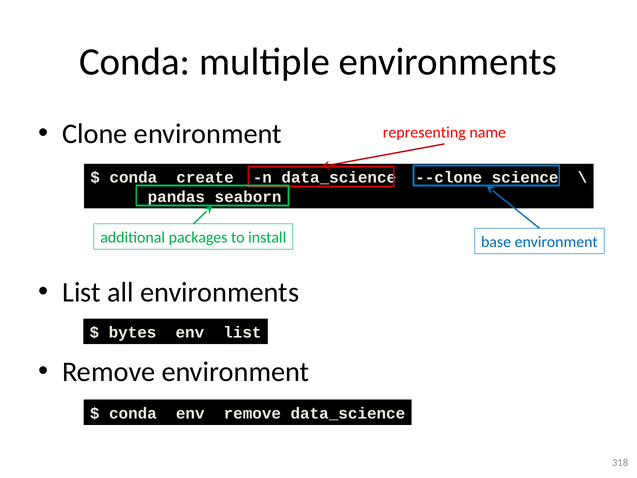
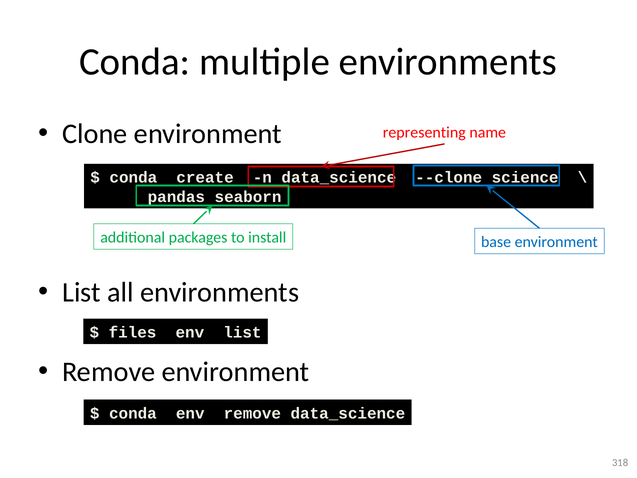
bytes: bytes -> files
